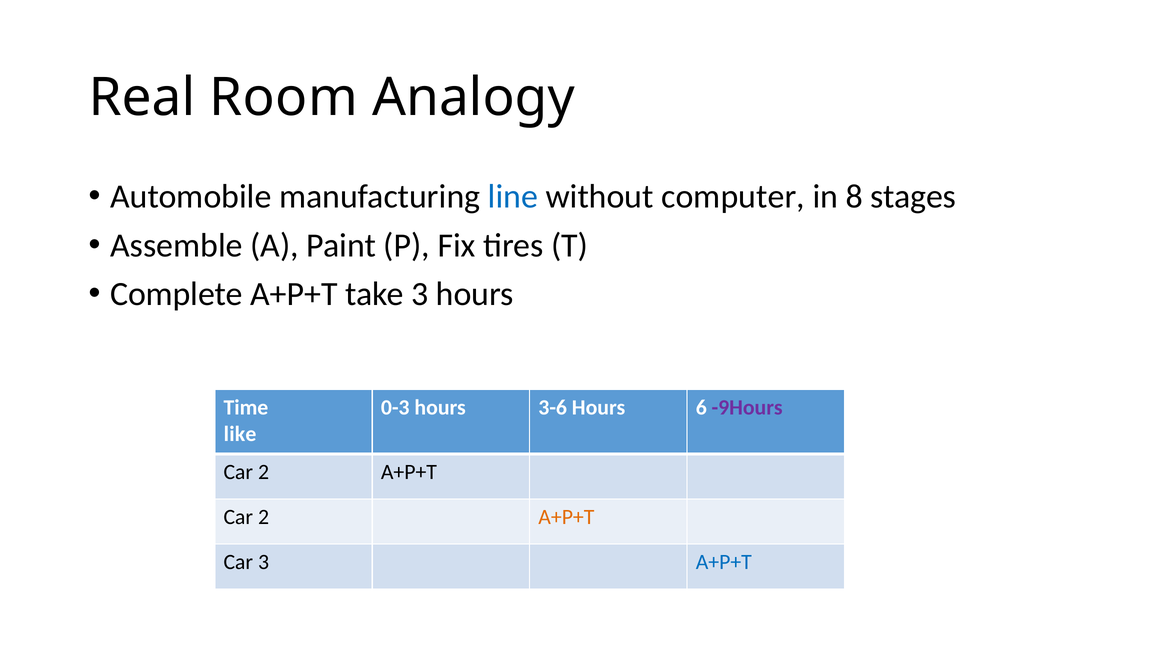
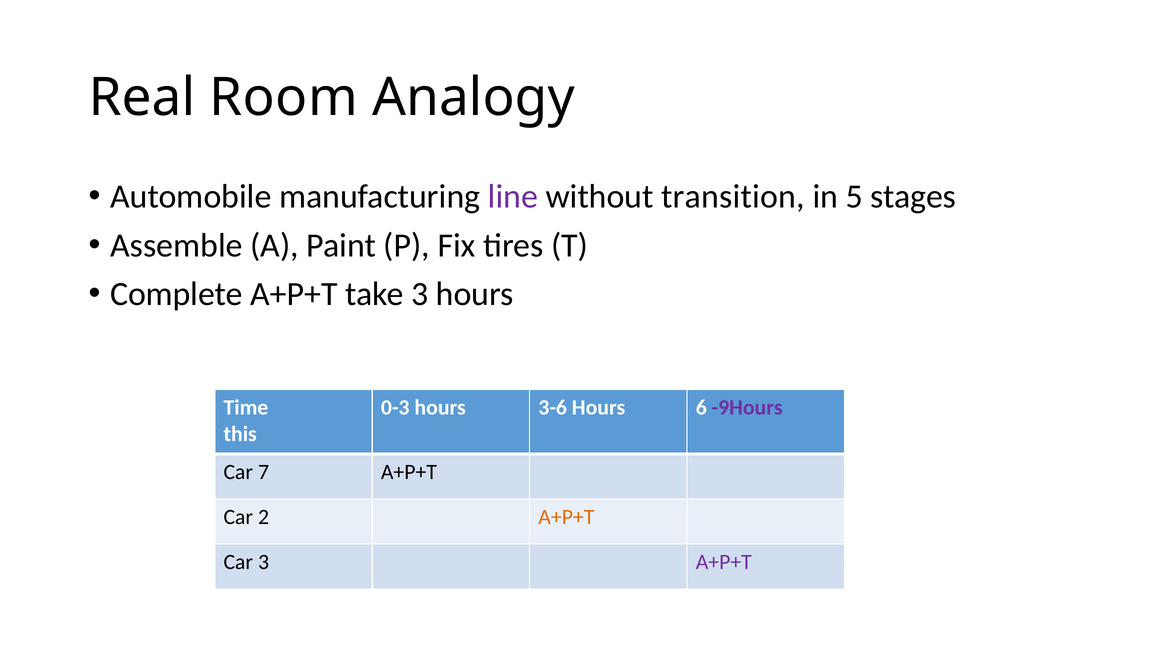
line colour: blue -> purple
computer: computer -> transition
8: 8 -> 5
like: like -> this
2 at (264, 472): 2 -> 7
A+P+T at (724, 562) colour: blue -> purple
